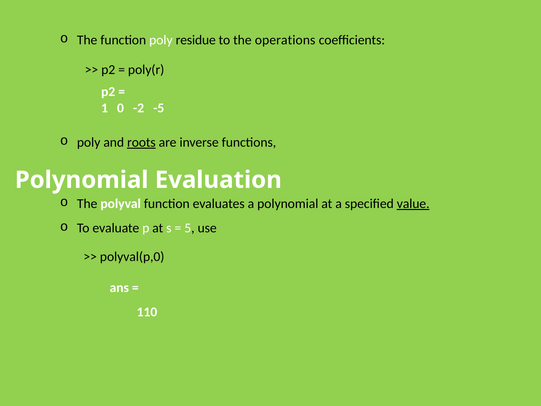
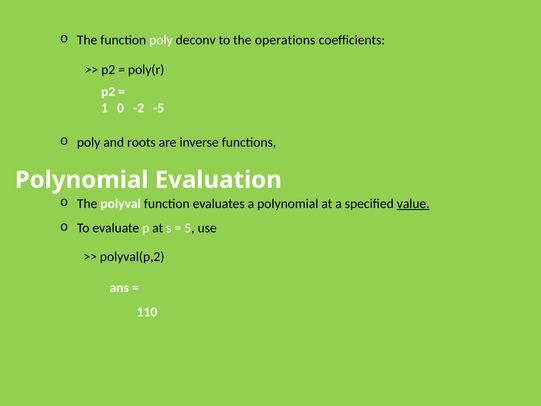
residue: residue -> deconv
roots underline: present -> none
polyval(p,0: polyval(p,0 -> polyval(p,2
